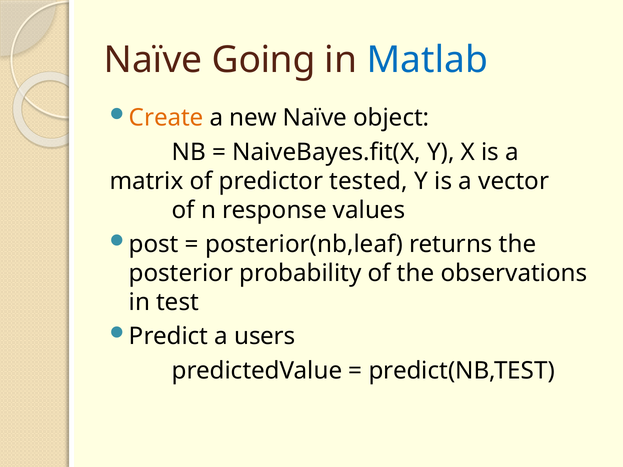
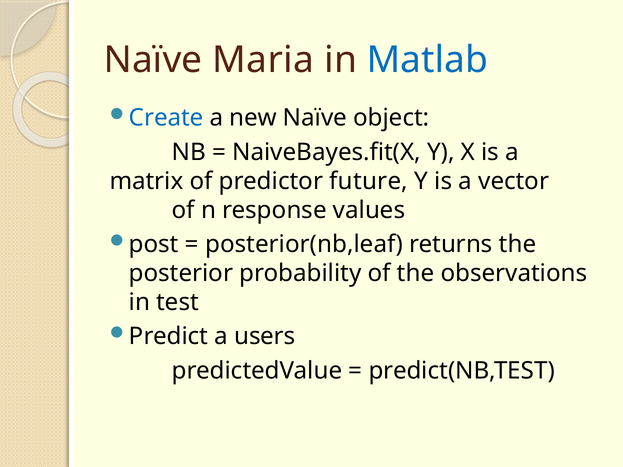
Going: Going -> Maria
Create colour: orange -> blue
tested: tested -> future
